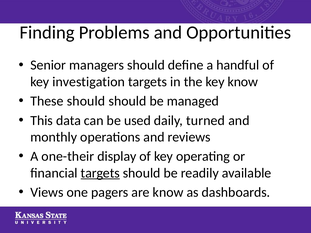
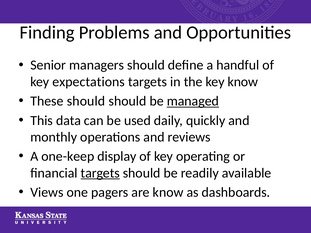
investigation: investigation -> expectations
managed underline: none -> present
turned: turned -> quickly
one-their: one-their -> one-keep
